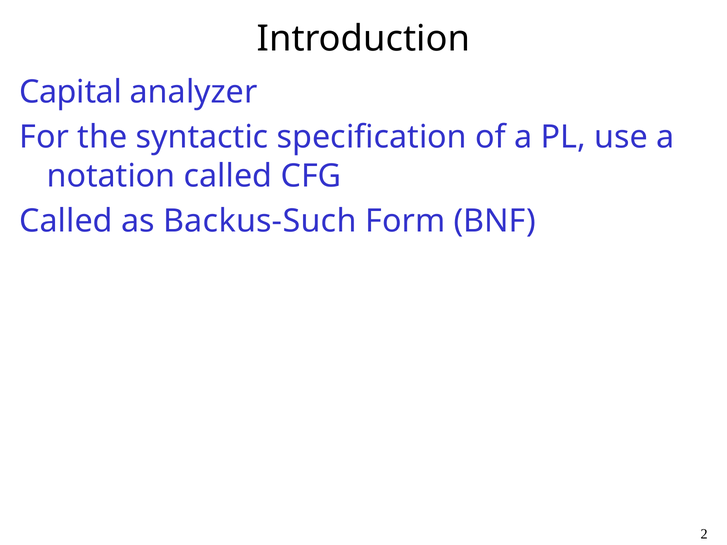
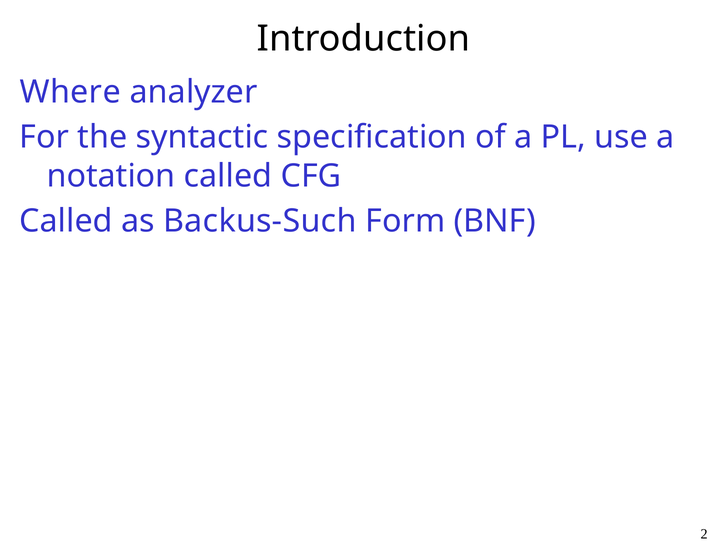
Capital: Capital -> Where
